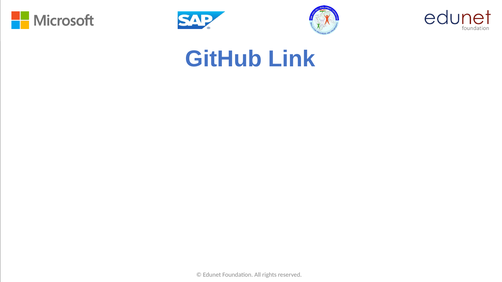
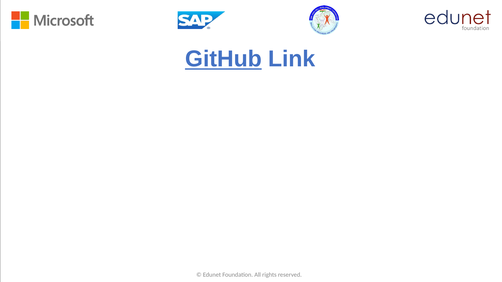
GitHub underline: none -> present
